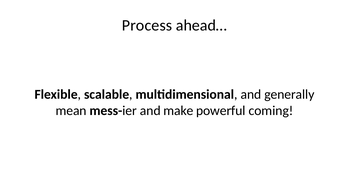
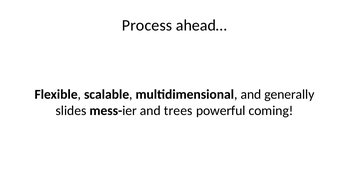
mean: mean -> slides
make: make -> trees
